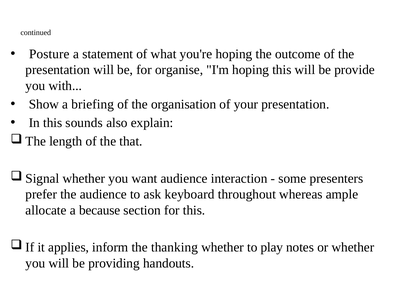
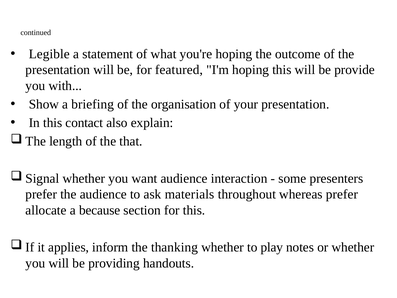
Posture: Posture -> Legible
organise: organise -> featured
sounds: sounds -> contact
keyboard: keyboard -> materials
whereas ample: ample -> prefer
